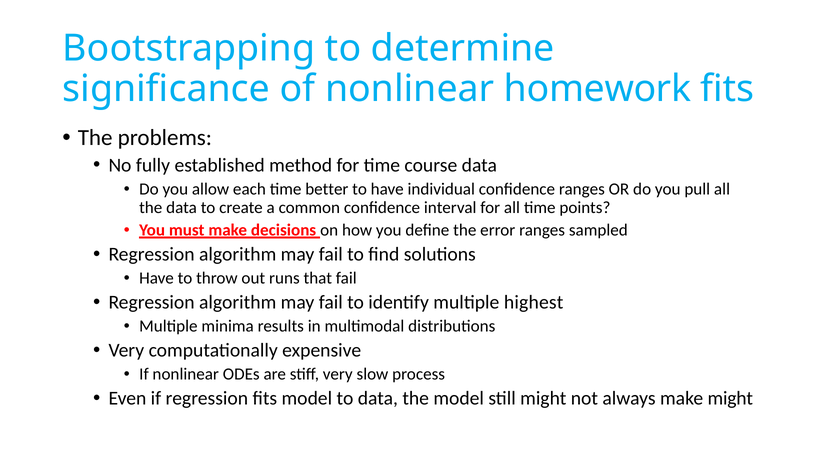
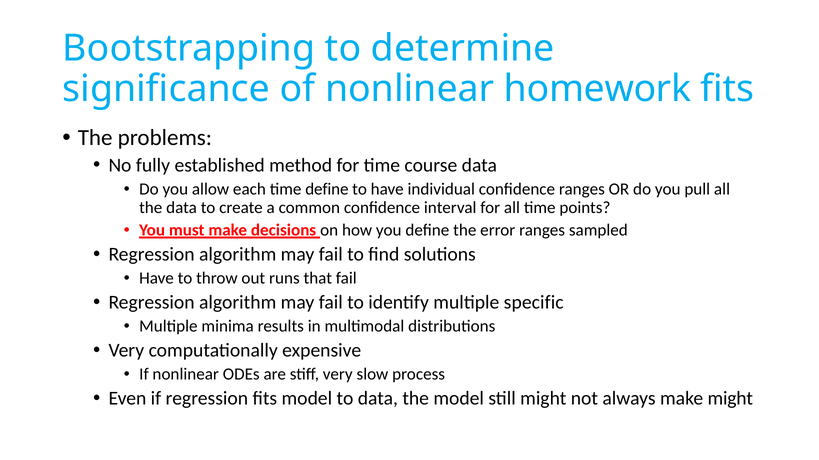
time better: better -> define
highest: highest -> specific
